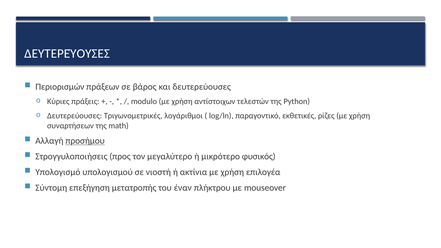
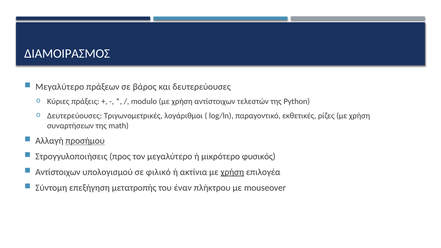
ΔΕΥΤΕΡΕΎΟΥΣΕΣ at (67, 54): ΔΕΥΤΕΡΕΎΟΥΣΕΣ -> ΔΙΑΜΟΙΡΑΣΜΟΣ
Περιορισμών at (60, 87): Περιορισμών -> Μεγαλύτερο
Υπολογισμό at (58, 172): Υπολογισμό -> Αντίστοιχων
νιοστή: νιοστή -> φιλικό
χρήση at (232, 172) underline: none -> present
